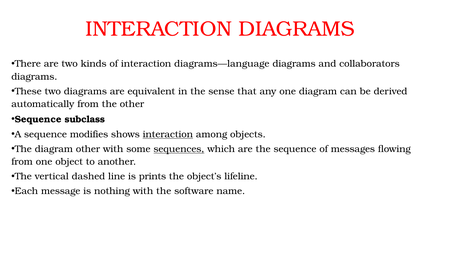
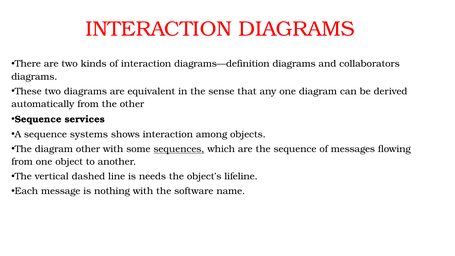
diagrams—language: diagrams—language -> diagrams—definition
subclass: subclass -> services
modifies: modifies -> systems
interaction at (168, 134) underline: present -> none
prints: prints -> needs
